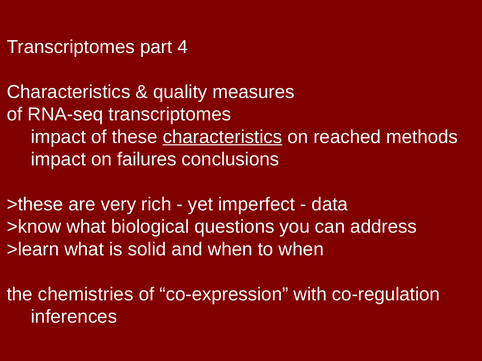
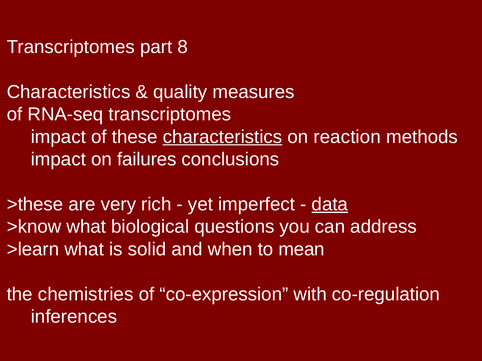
4: 4 -> 8
reached: reached -> reaction
data underline: none -> present
to when: when -> mean
